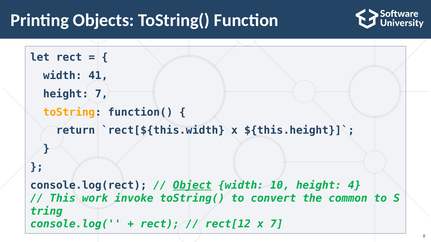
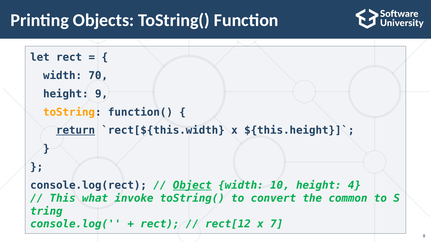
41: 41 -> 70
height 7: 7 -> 9
return underline: none -> present
work: work -> what
